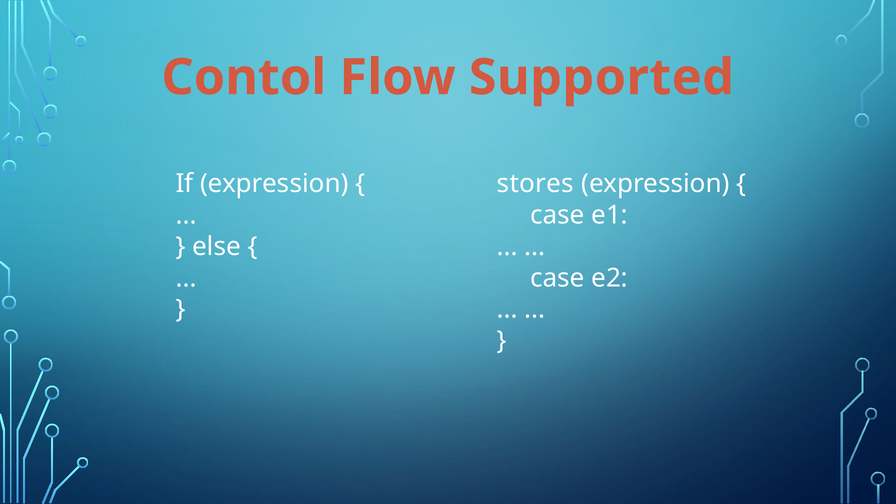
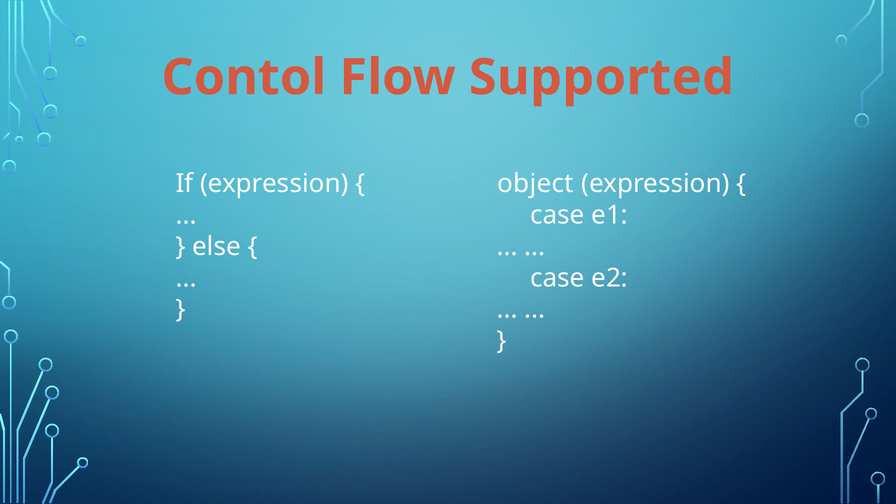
stores: stores -> object
